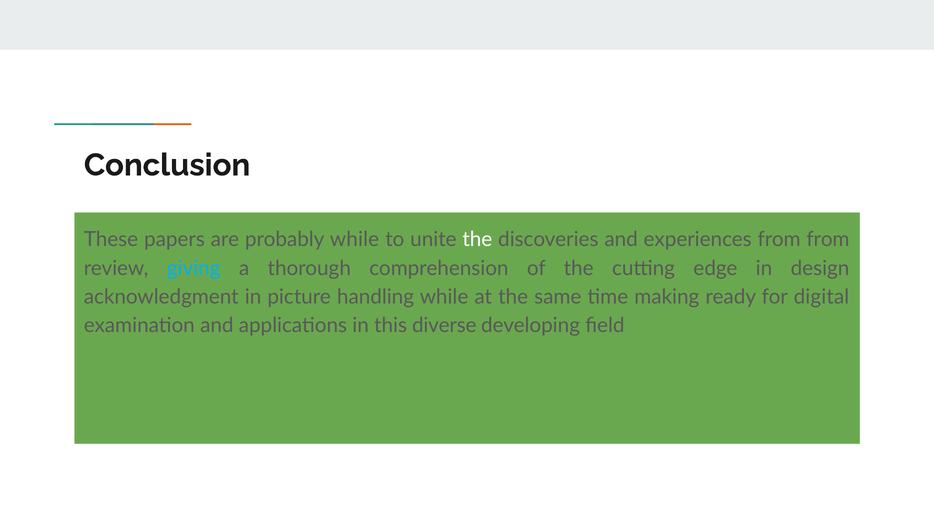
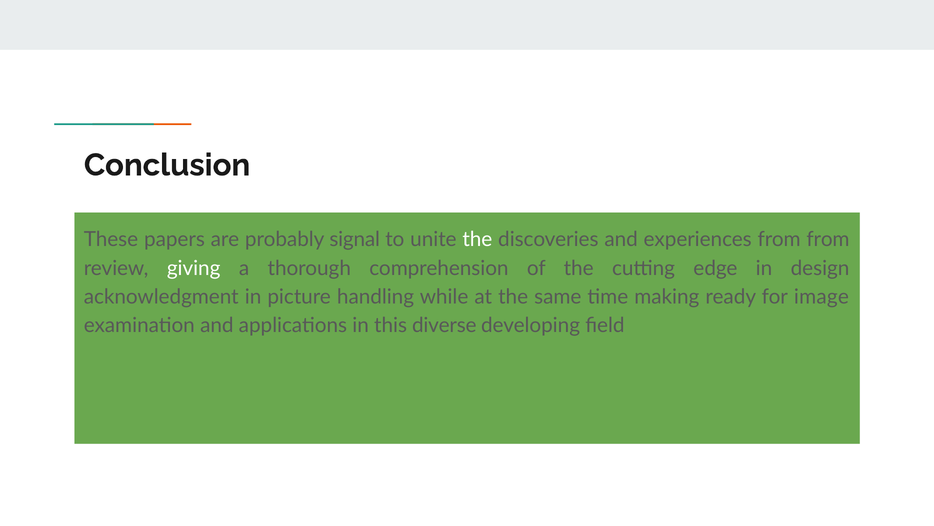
probably while: while -> signal
giving colour: light blue -> white
digital: digital -> image
